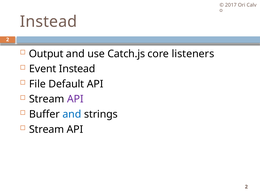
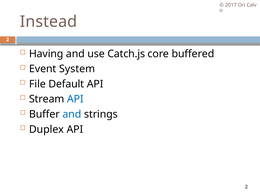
Output: Output -> Having
listeners: listeners -> buffered
Event Instead: Instead -> System
API at (75, 99) colour: purple -> blue
Stream at (47, 129): Stream -> Duplex
